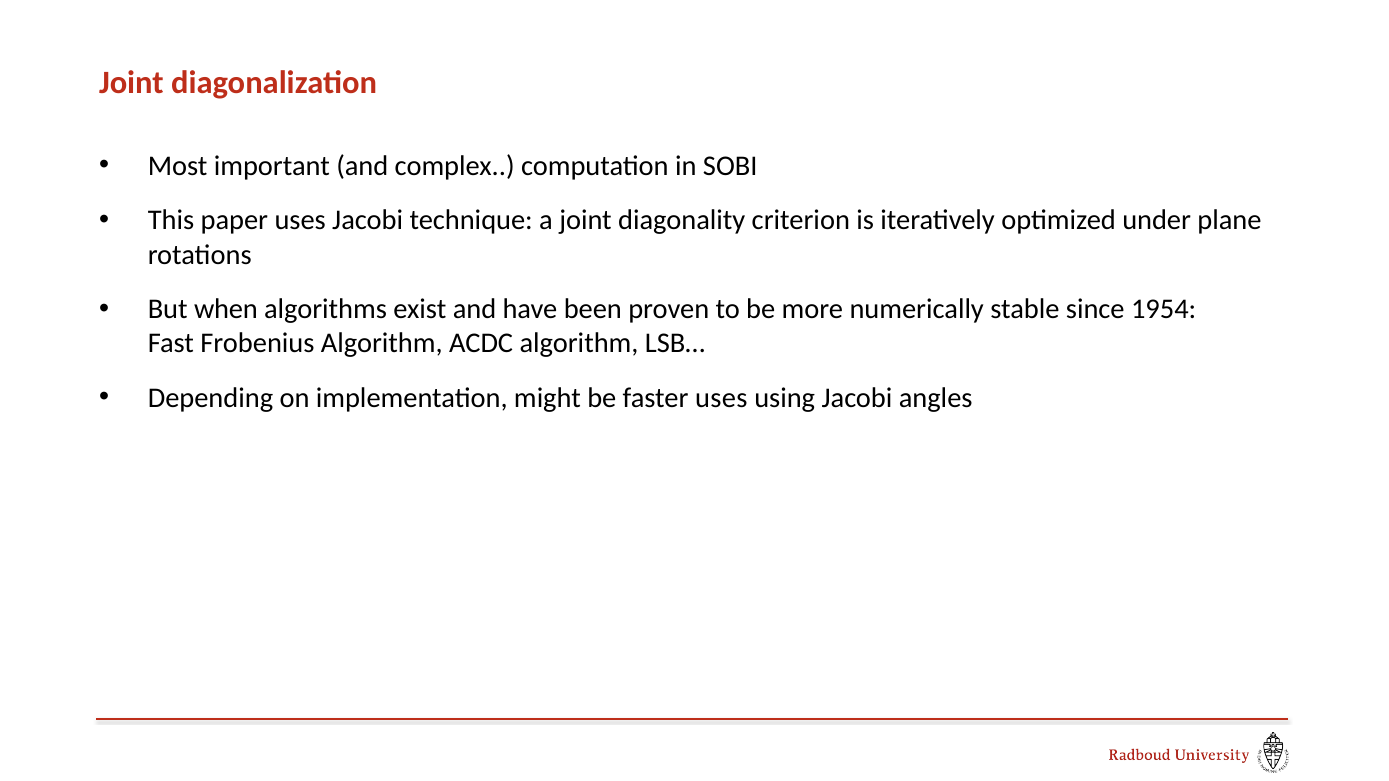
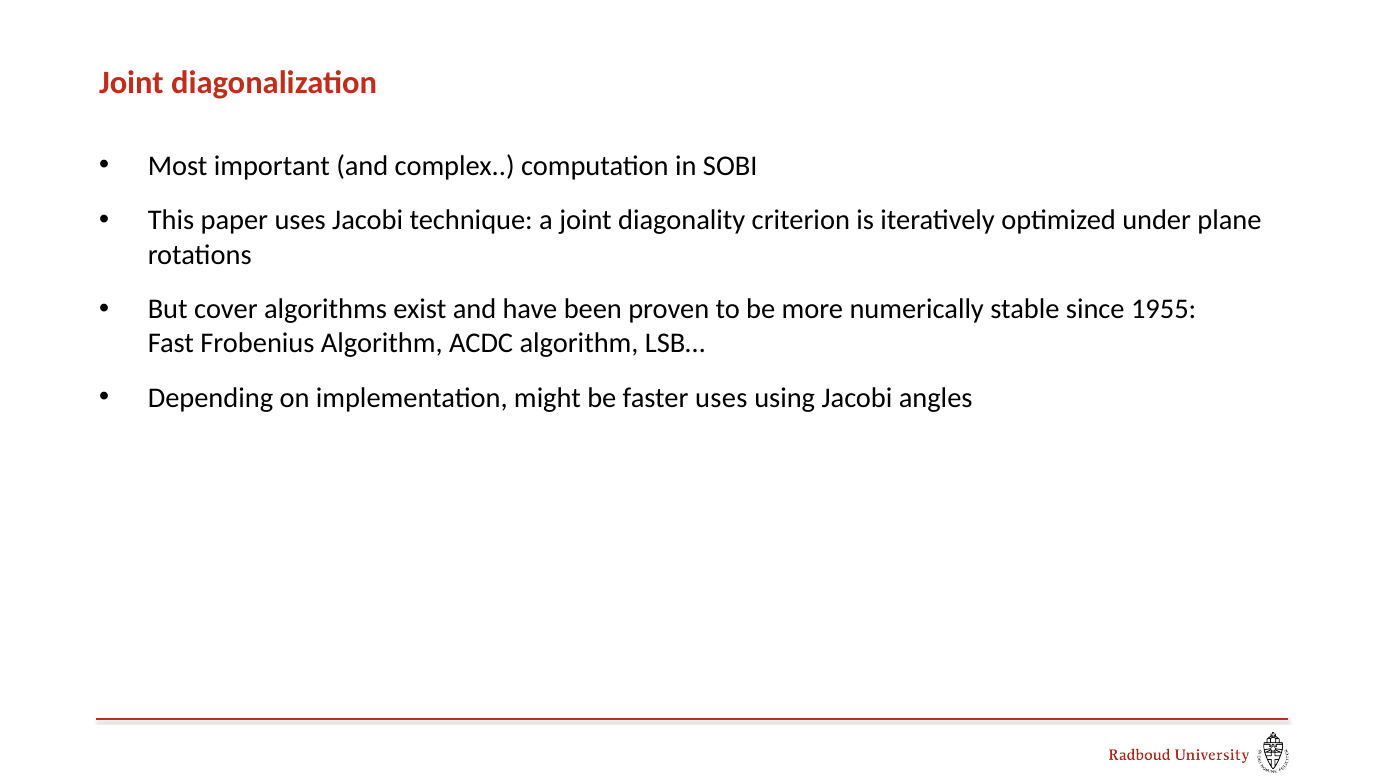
when: when -> cover
1954: 1954 -> 1955
